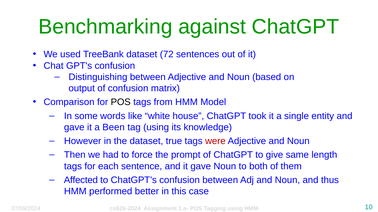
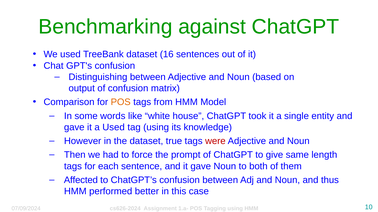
72: 72 -> 16
POS at (121, 102) colour: black -> orange
a Been: Been -> Used
